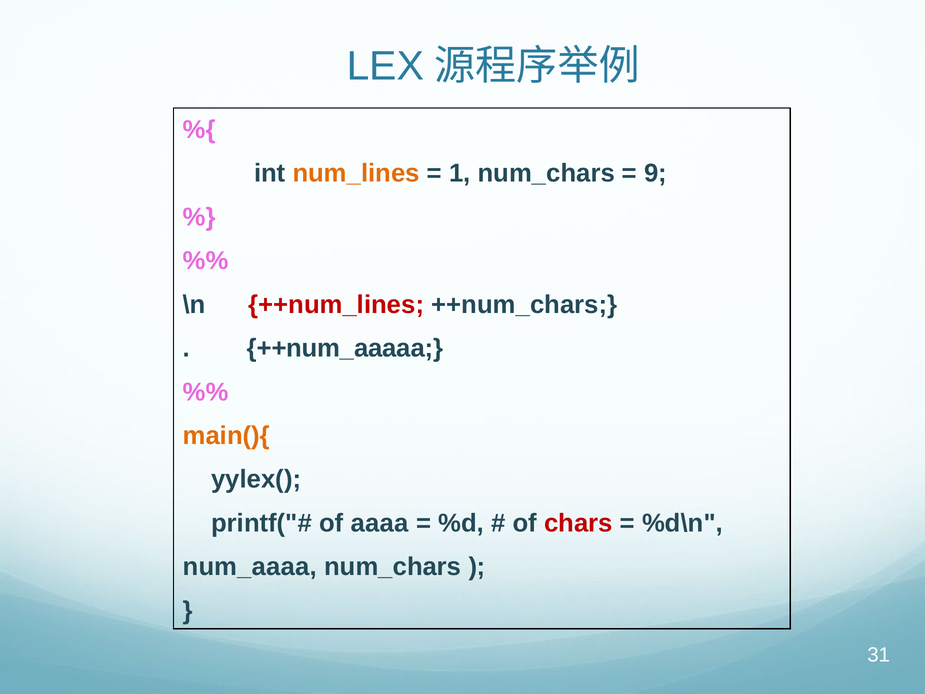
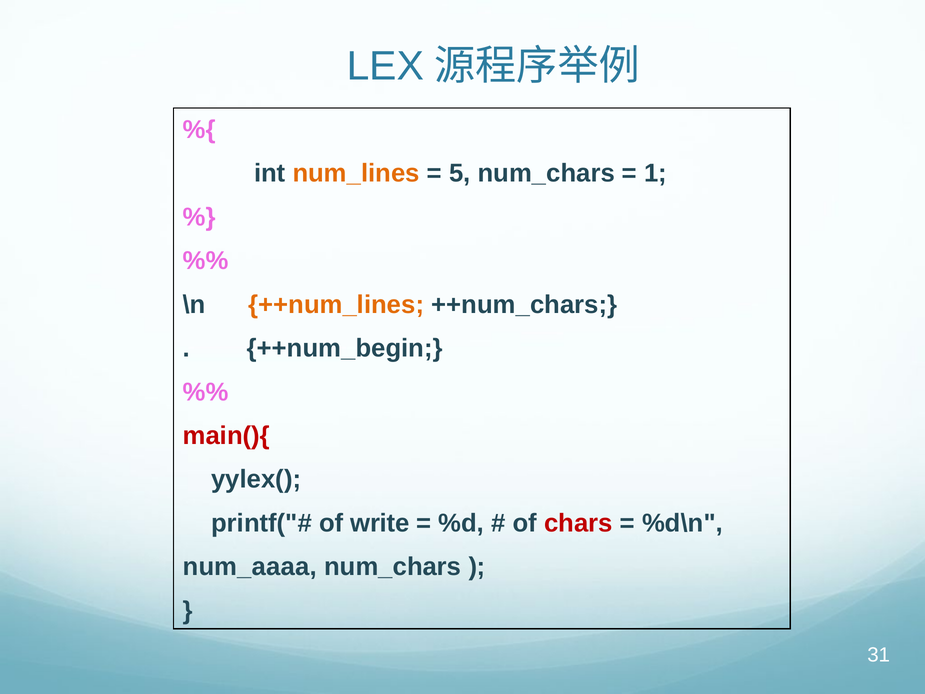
1: 1 -> 5
9: 9 -> 1
++num_lines colour: red -> orange
++num_aaaaa: ++num_aaaaa -> ++num_begin
main(){ colour: orange -> red
aaaa: aaaa -> write
